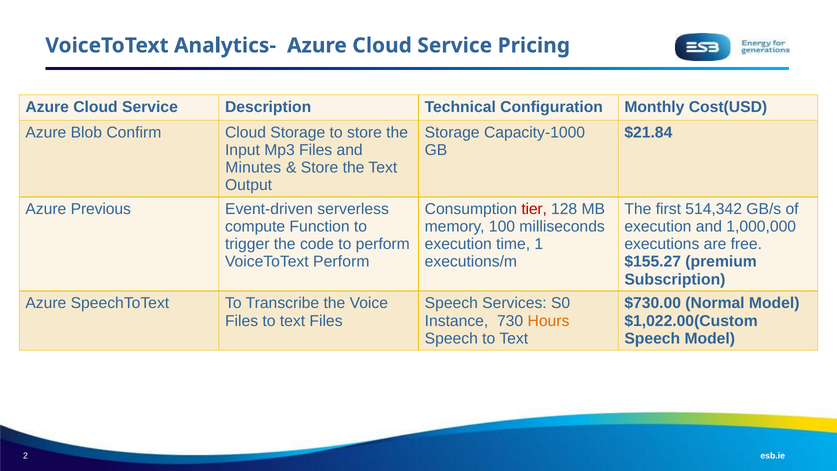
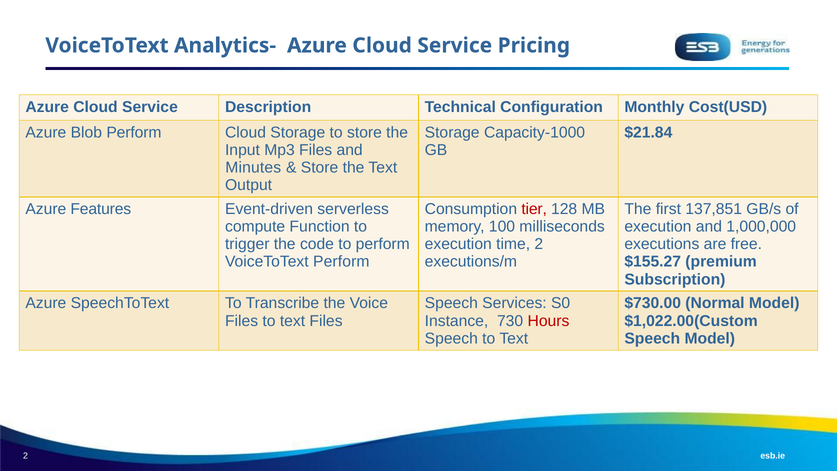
Blob Confirm: Confirm -> Perform
Previous: Previous -> Features
514,342: 514,342 -> 137,851
time 1: 1 -> 2
Hours colour: orange -> red
